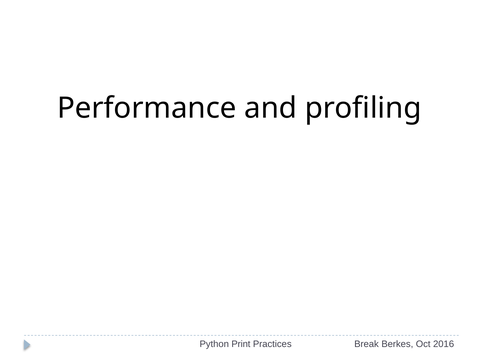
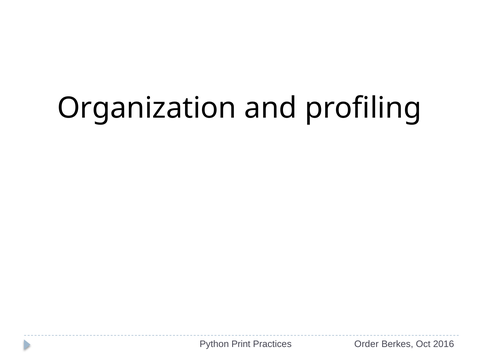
Performance: Performance -> Organization
Break: Break -> Order
